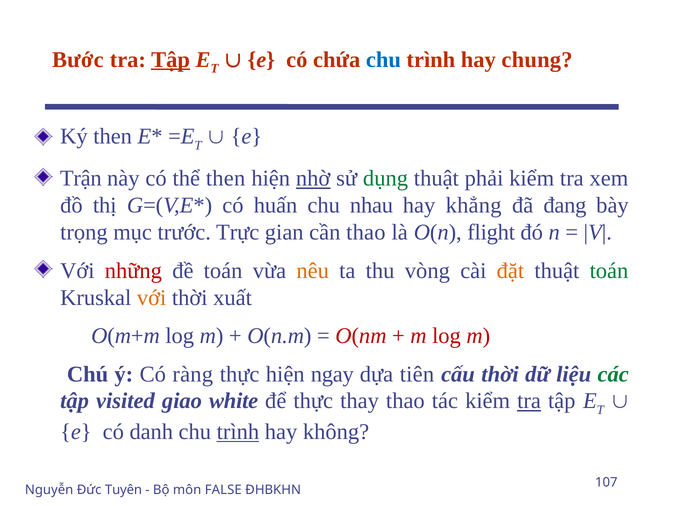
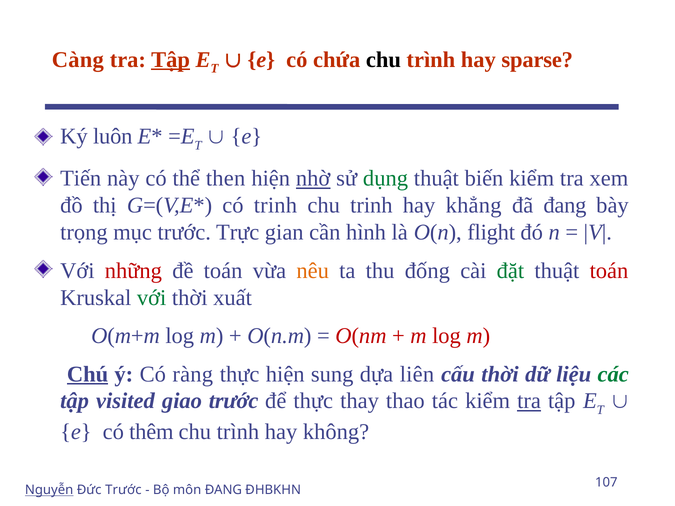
Bước: Bước -> Càng
chu at (383, 60) colour: blue -> black
chung: chung -> sparse
Ký then: then -> luôn
Trận: Trận -> Tiến
phải: phải -> biến
có huấn: huấn -> trinh
chu nhau: nhau -> trinh
cần thao: thao -> hình
vòng: vòng -> đống
đặt colour: orange -> green
toán at (609, 271) colour: green -> red
với at (152, 298) colour: orange -> green
Chú underline: none -> present
ngay: ngay -> sung
tiên: tiên -> liên
giao white: white -> trước
danh: danh -> thêm
trình at (238, 432) underline: present -> none
Nguyễn underline: none -> present
Đức Tuyên: Tuyên -> Trước
môn FALSE: FALSE -> ĐANG
